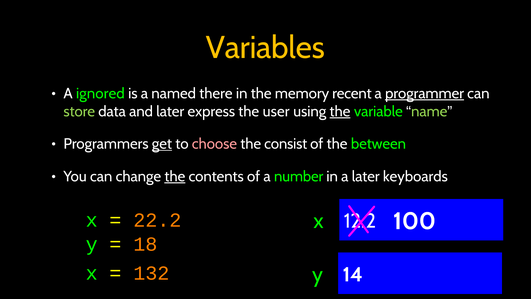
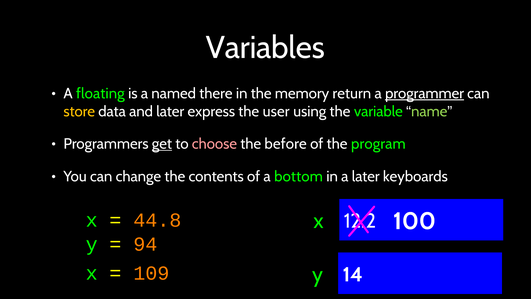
Variables colour: yellow -> white
ignored: ignored -> floating
recent: recent -> return
store colour: light green -> yellow
the at (340, 111) underline: present -> none
consist: consist -> before
between: between -> program
the at (175, 176) underline: present -> none
number: number -> bottom
22.2: 22.2 -> 44.8
18: 18 -> 94
132: 132 -> 109
